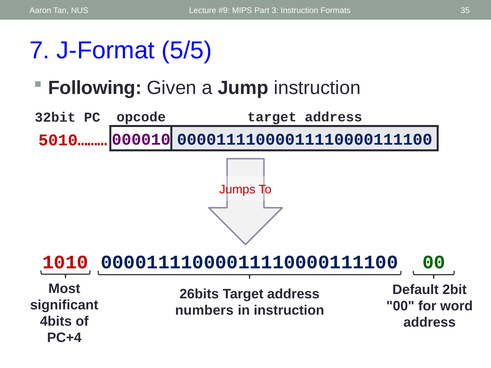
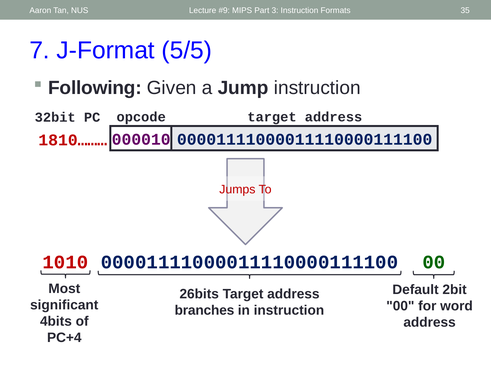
5010………: 5010……… -> 1810………
numbers: numbers -> branches
